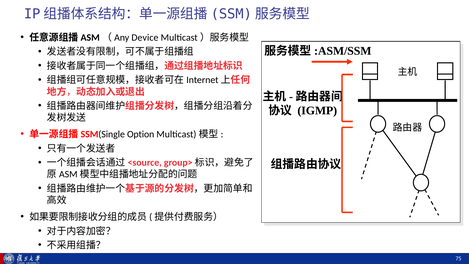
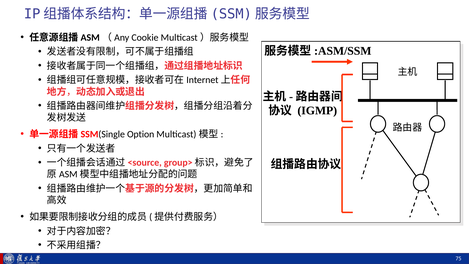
Device: Device -> Cookie
